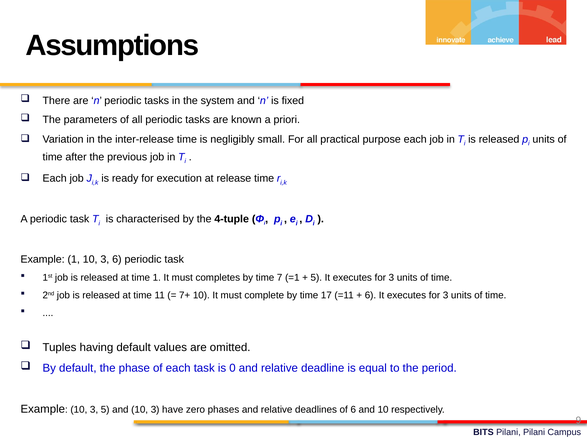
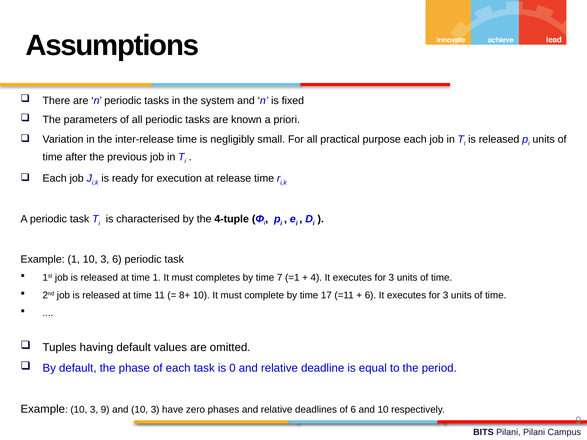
5 at (316, 278): 5 -> 4
7+: 7+ -> 8+
3 5: 5 -> 9
